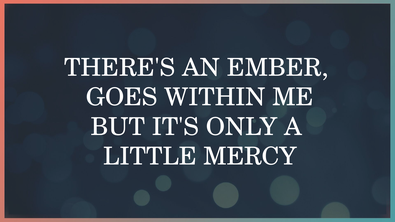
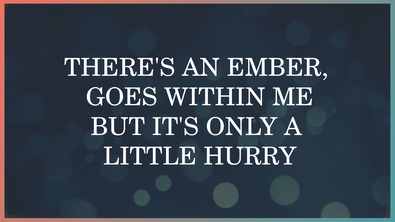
MERCY: MERCY -> HURRY
